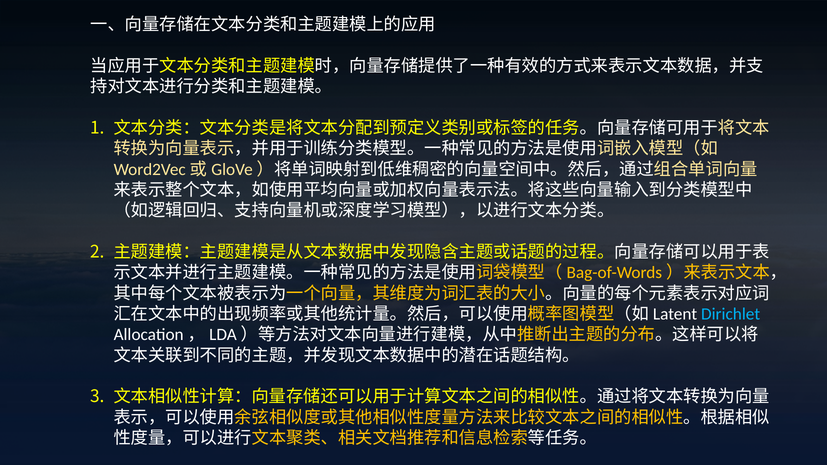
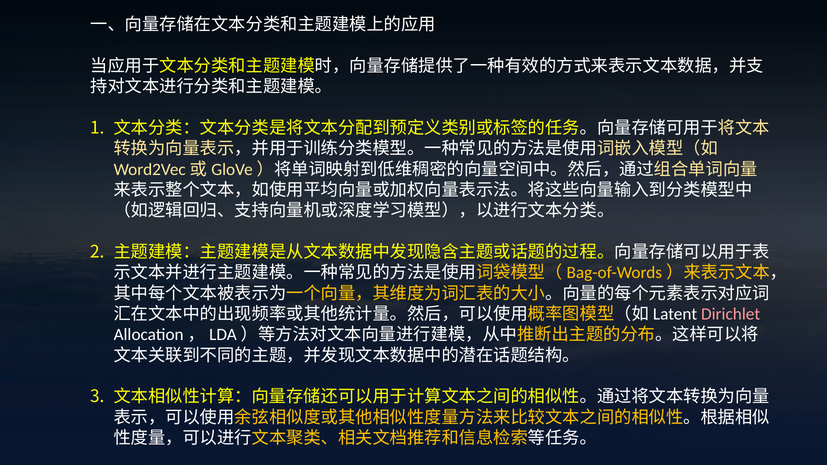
Dirichlet colour: light blue -> pink
